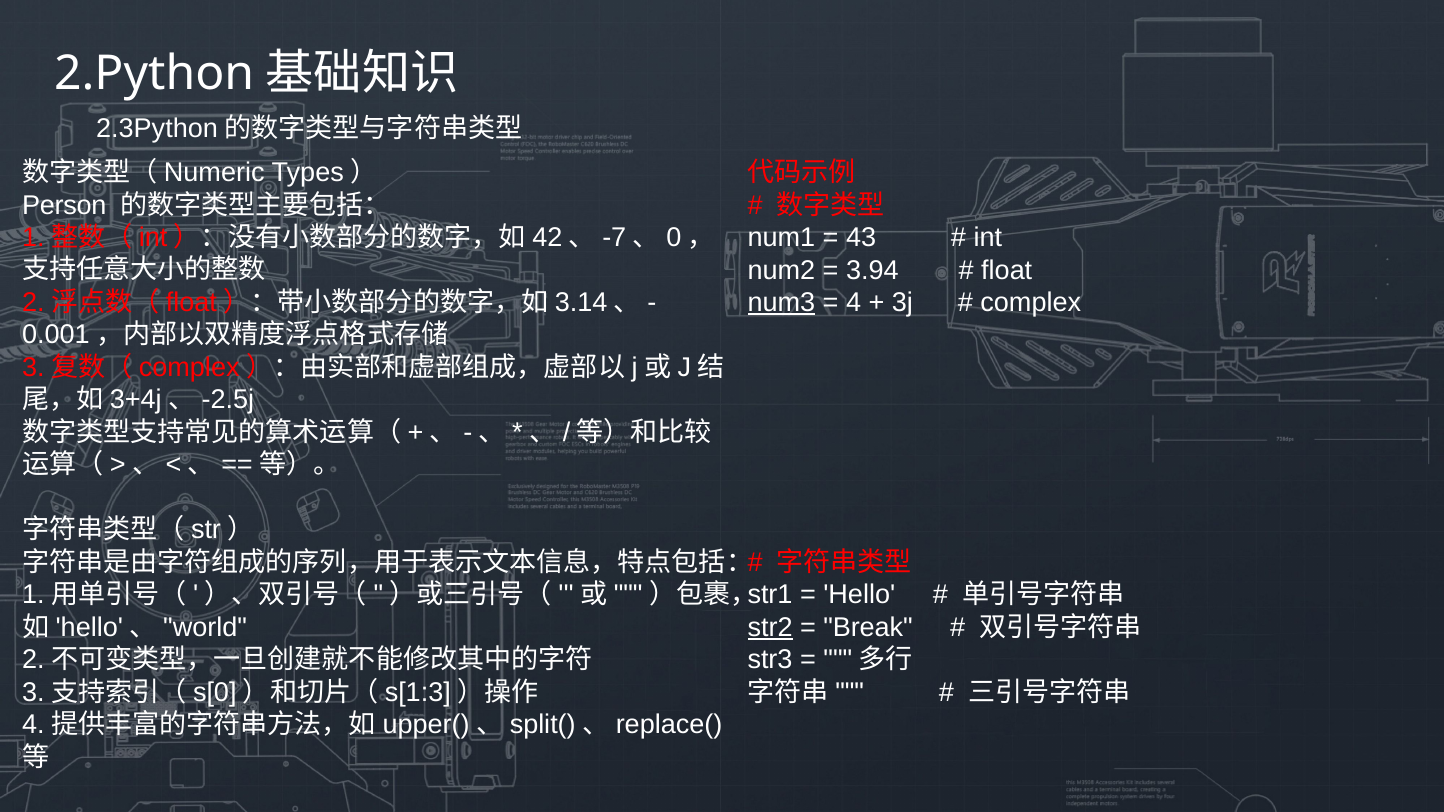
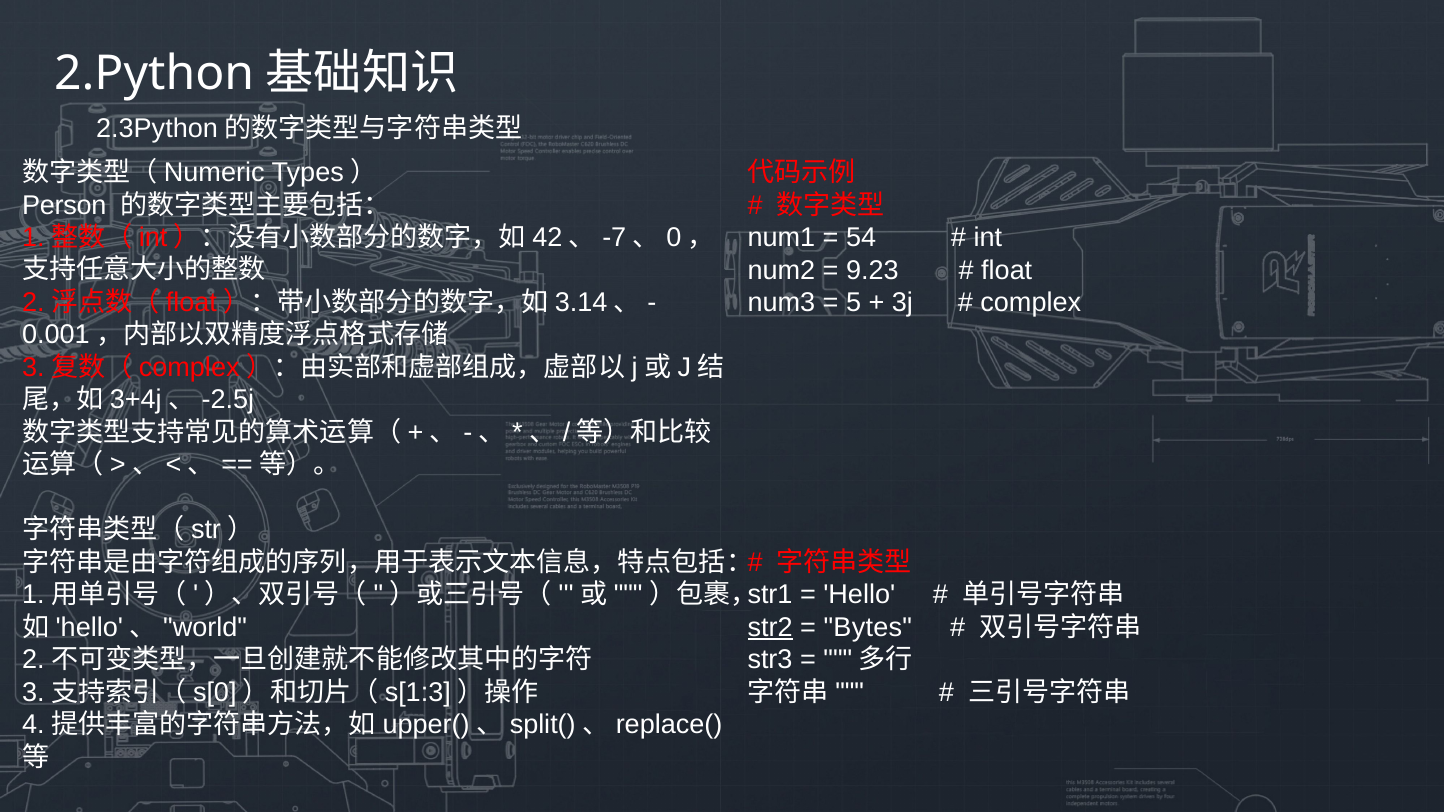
43: 43 -> 54
3.94: 3.94 -> 9.23
num3 underline: present -> none
4: 4 -> 5
Break: Break -> Bytes
